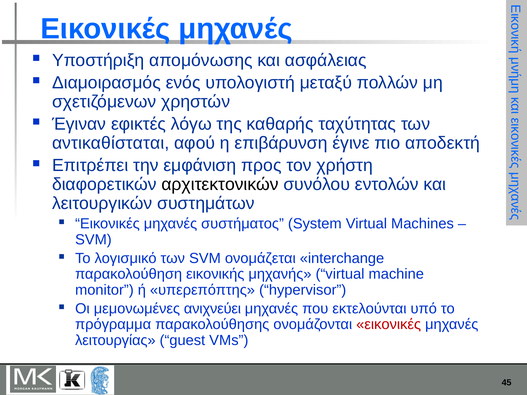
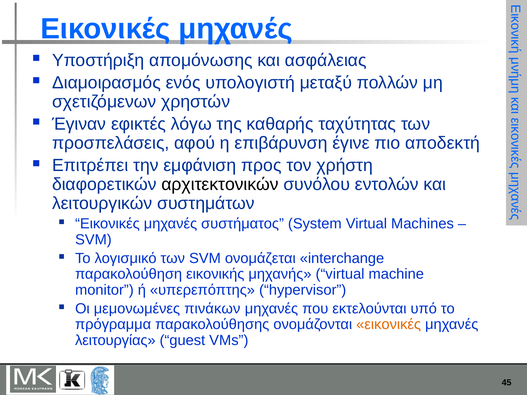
αντικαθίσταται: αντικαθίσταται -> προσπελάσεις
ανιχνεύει: ανιχνεύει -> πινάκων
εικονικές at (389, 325) colour: red -> orange
